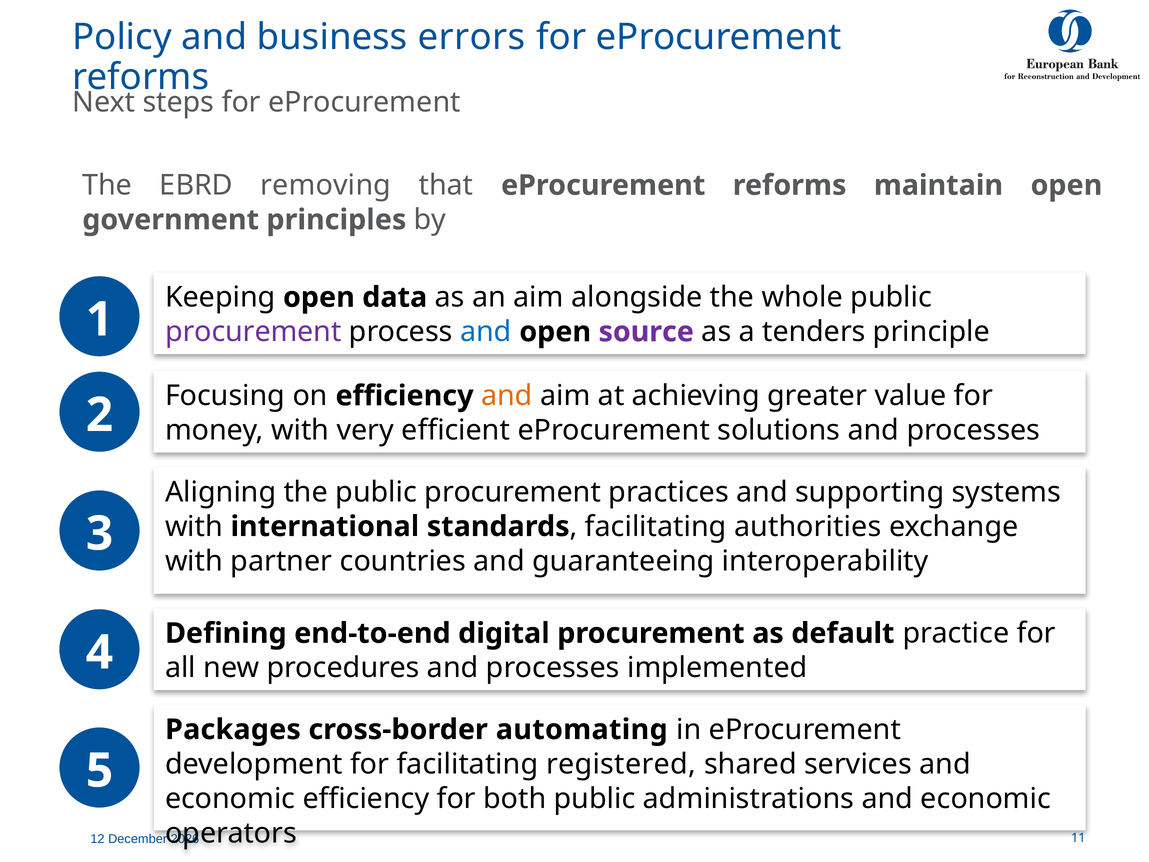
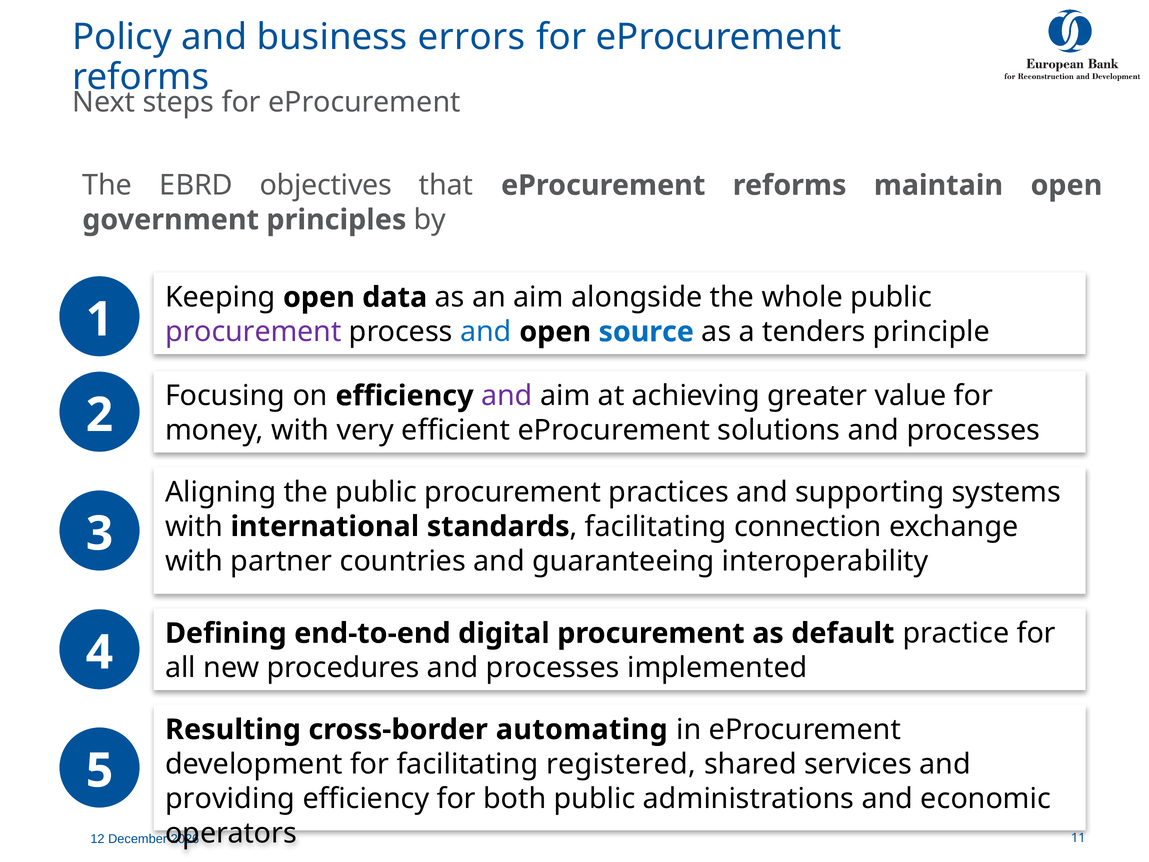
removing: removing -> objectives
source colour: purple -> blue
and at (507, 396) colour: orange -> purple
authorities: authorities -> connection
Packages: Packages -> Resulting
economic at (230, 798): economic -> providing
